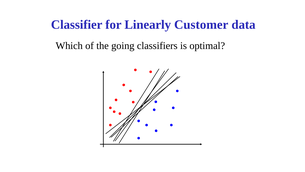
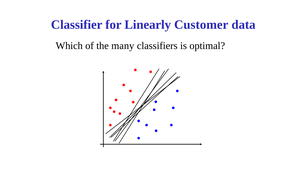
going: going -> many
